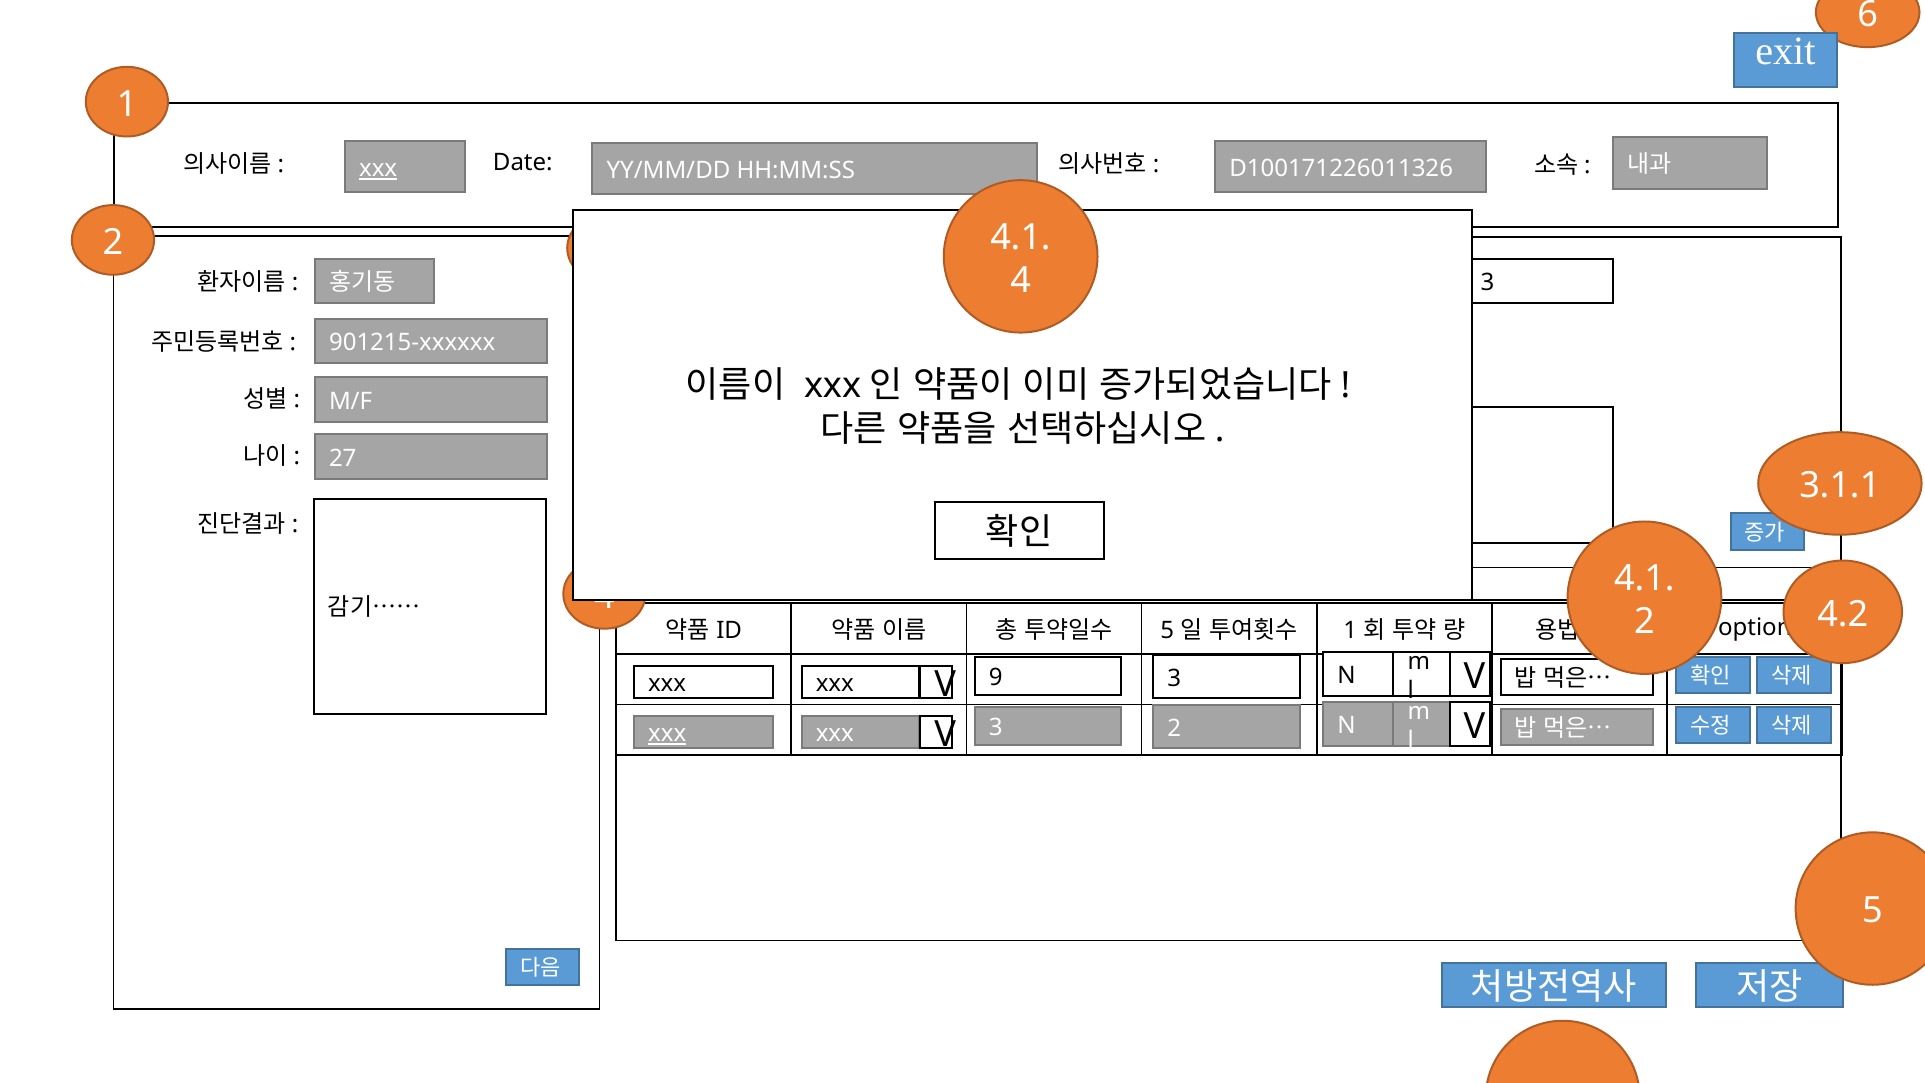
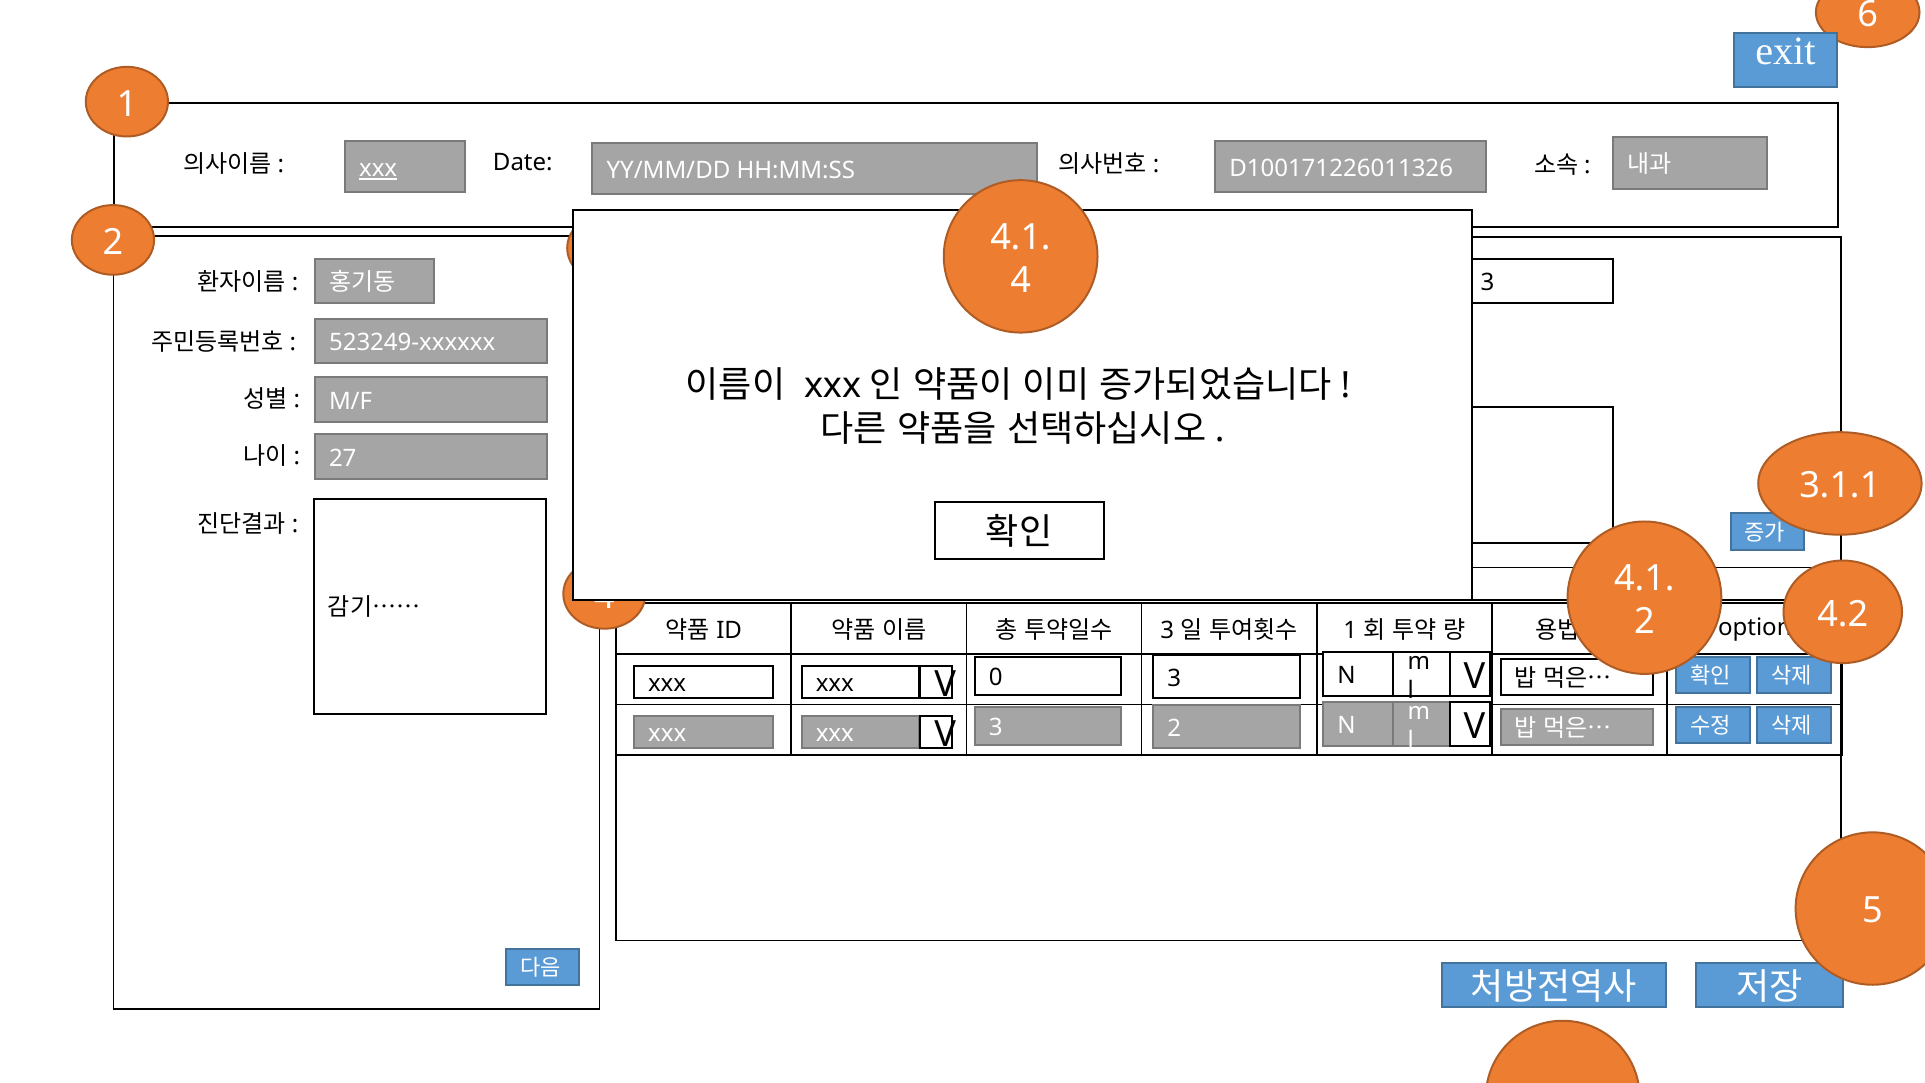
901215-xxxxxx: 901215-xxxxxx -> 523249-xxxxxx
5 at (1167, 630): 5 -> 3
9: 9 -> 0
xxx at (667, 734) underline: present -> none
